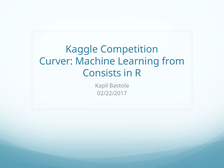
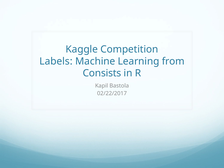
Curver: Curver -> Labels
